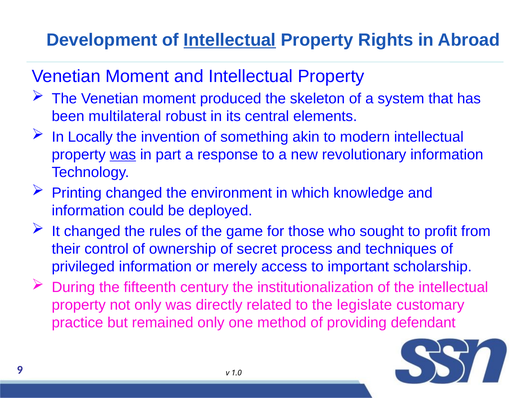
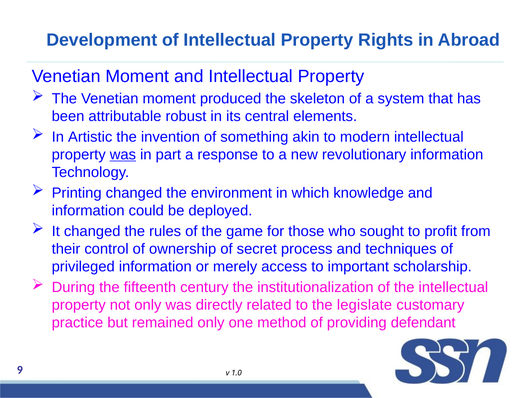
Intellectual at (230, 40) underline: present -> none
multilateral: multilateral -> attributable
Locally: Locally -> Artistic
